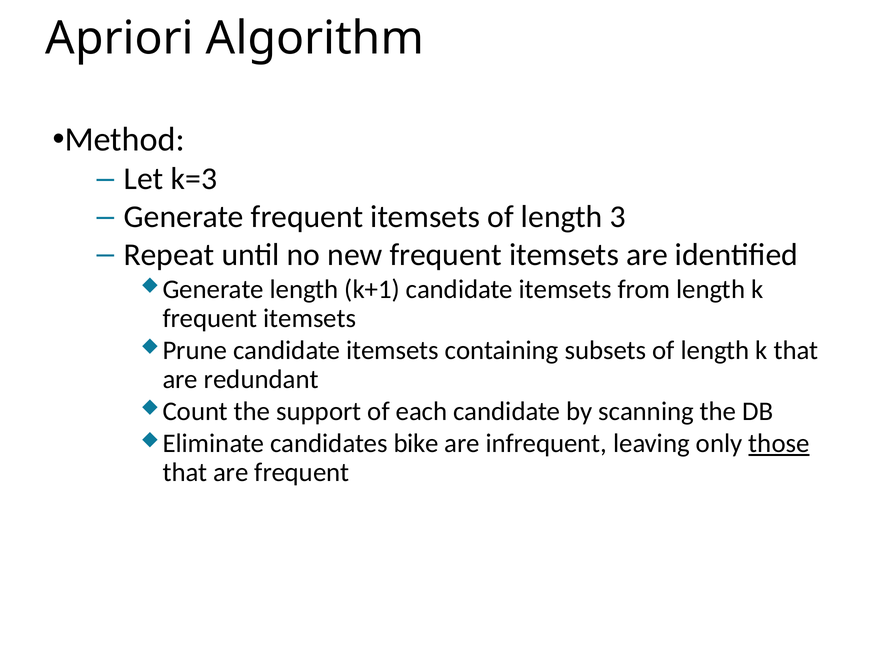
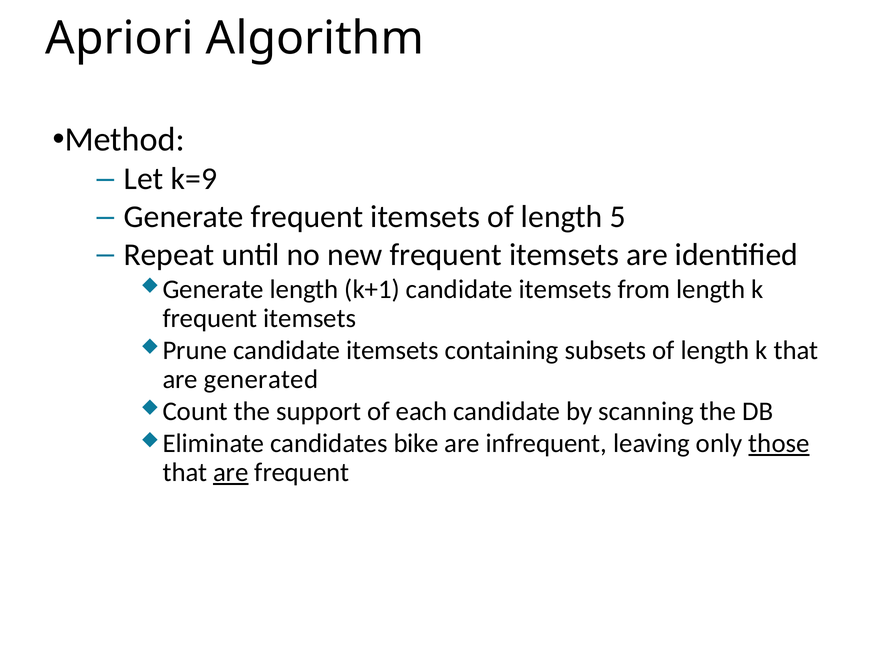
k=3: k=3 -> k=9
3: 3 -> 5
redundant: redundant -> generated
are at (231, 473) underline: none -> present
